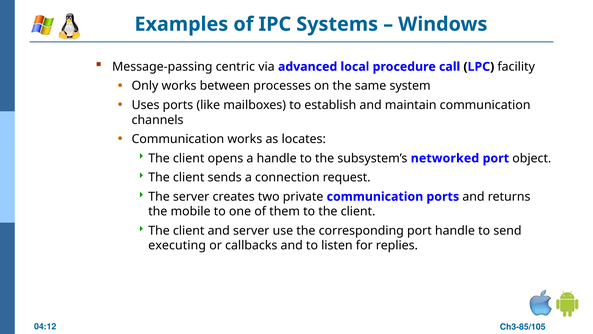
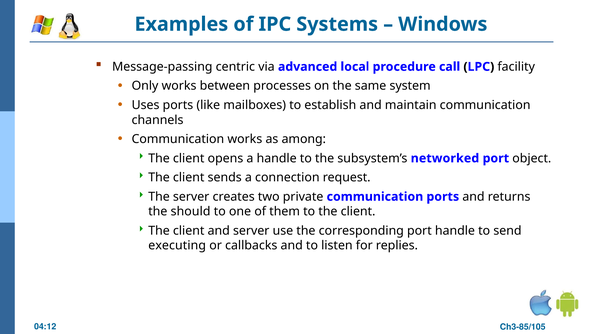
locates: locates -> among
mobile: mobile -> should
